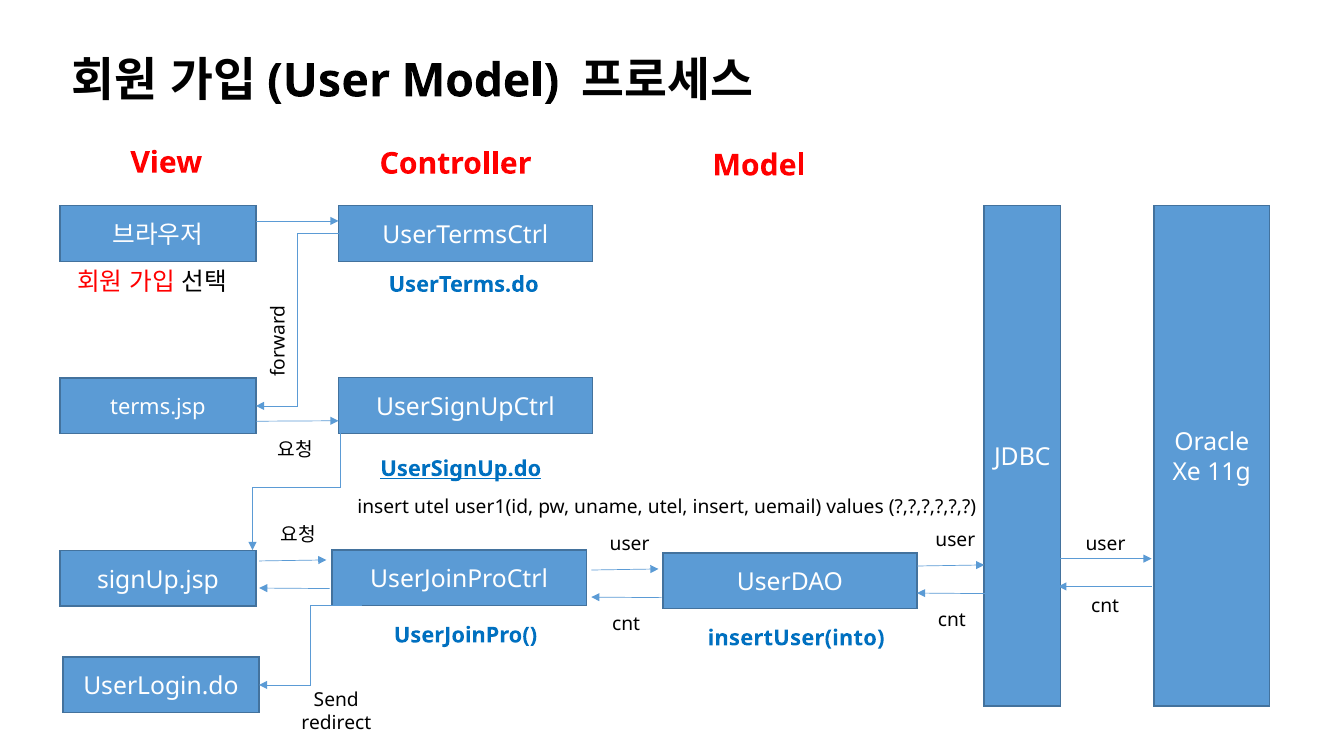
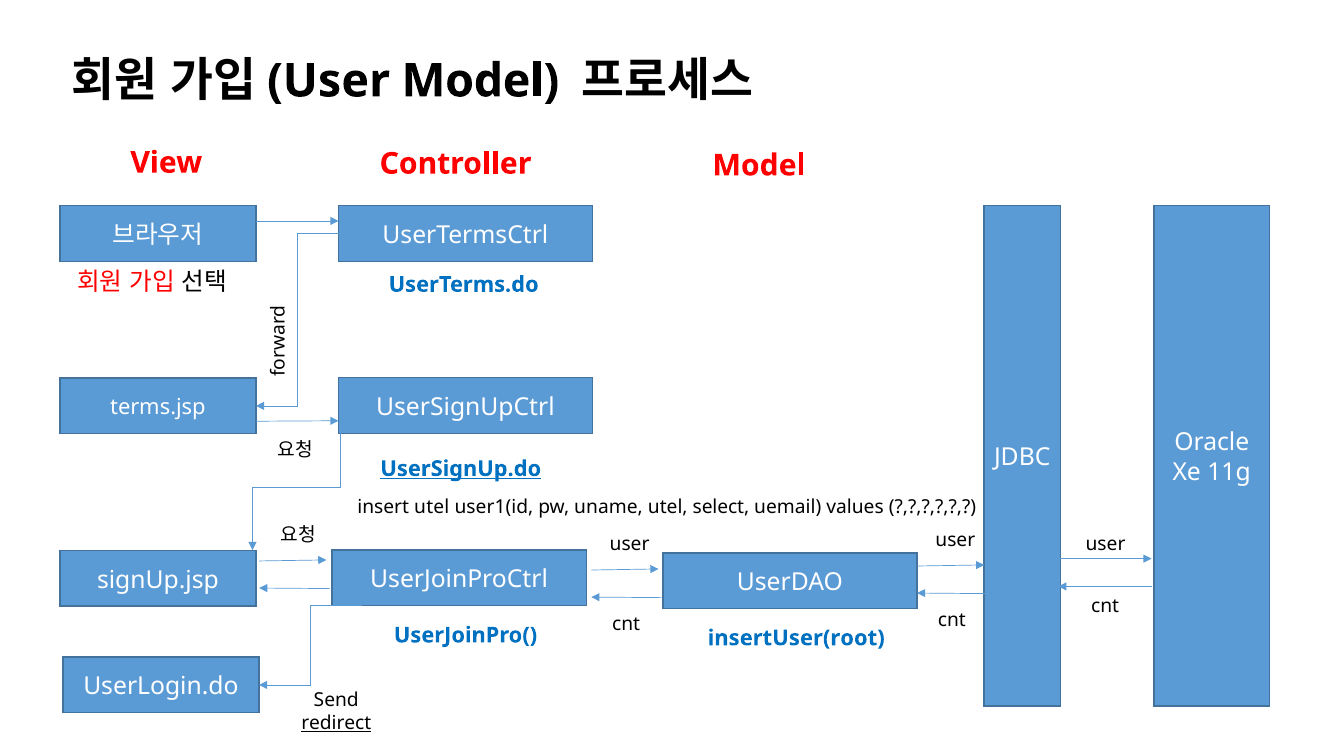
utel insert: insert -> select
insertUser(into: insertUser(into -> insertUser(root
redirect underline: none -> present
